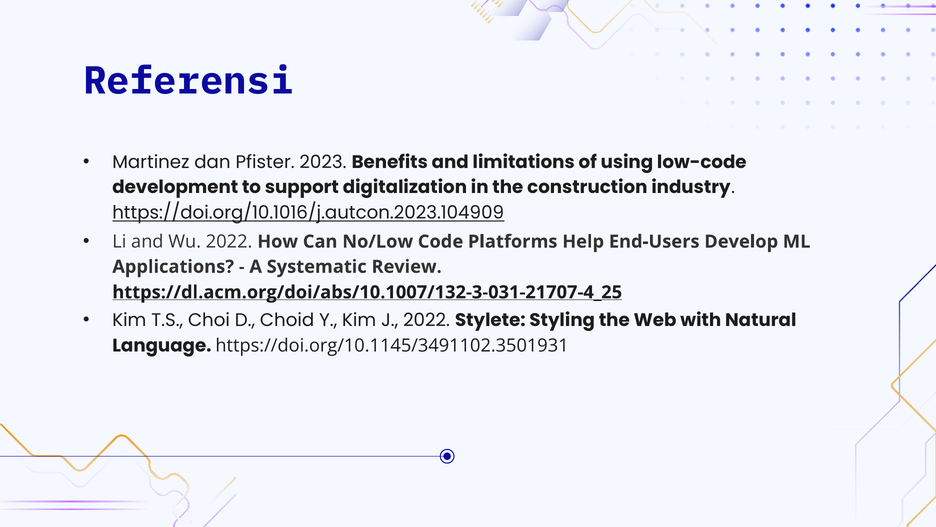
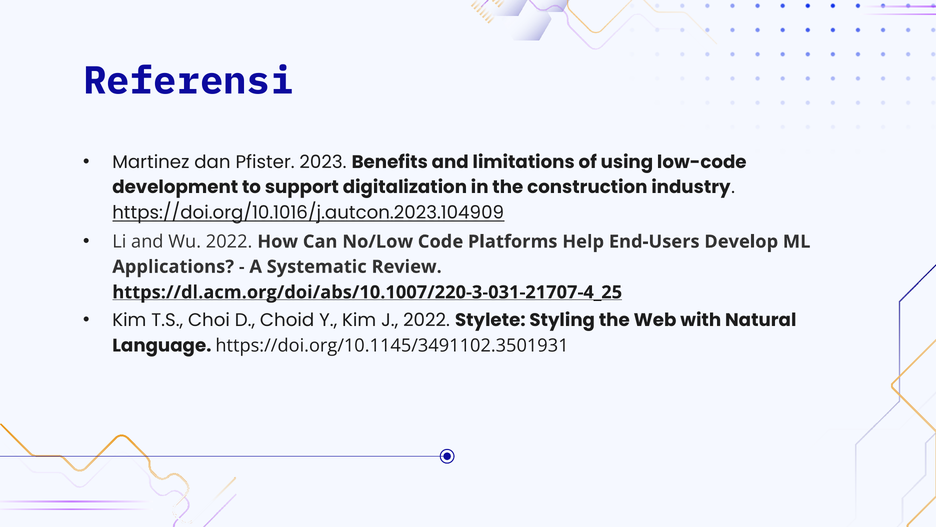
https://dl.acm.org/doi/abs/10.1007/132-3-031-21707-4_25: https://dl.acm.org/doi/abs/10.1007/132-3-031-21707-4_25 -> https://dl.acm.org/doi/abs/10.1007/220-3-031-21707-4_25
